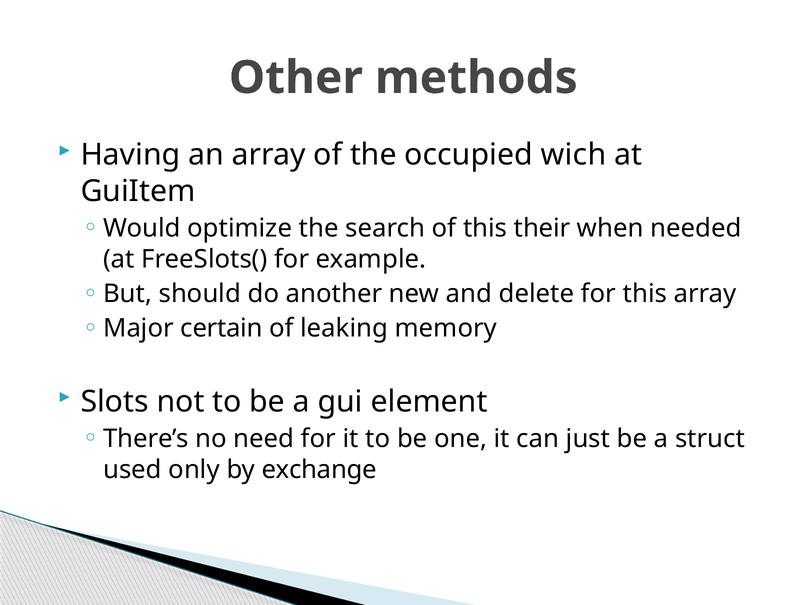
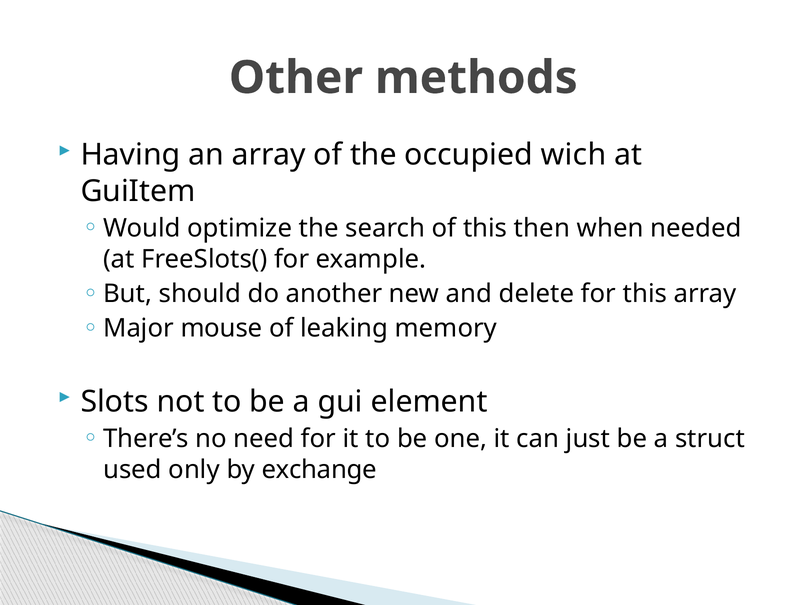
their: their -> then
certain: certain -> mouse
